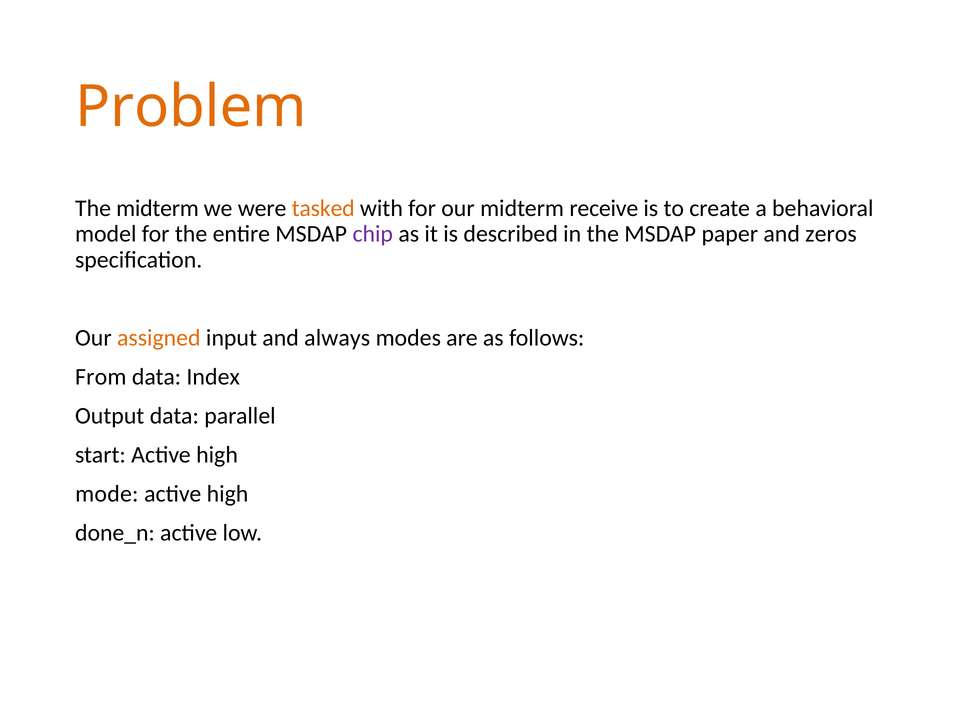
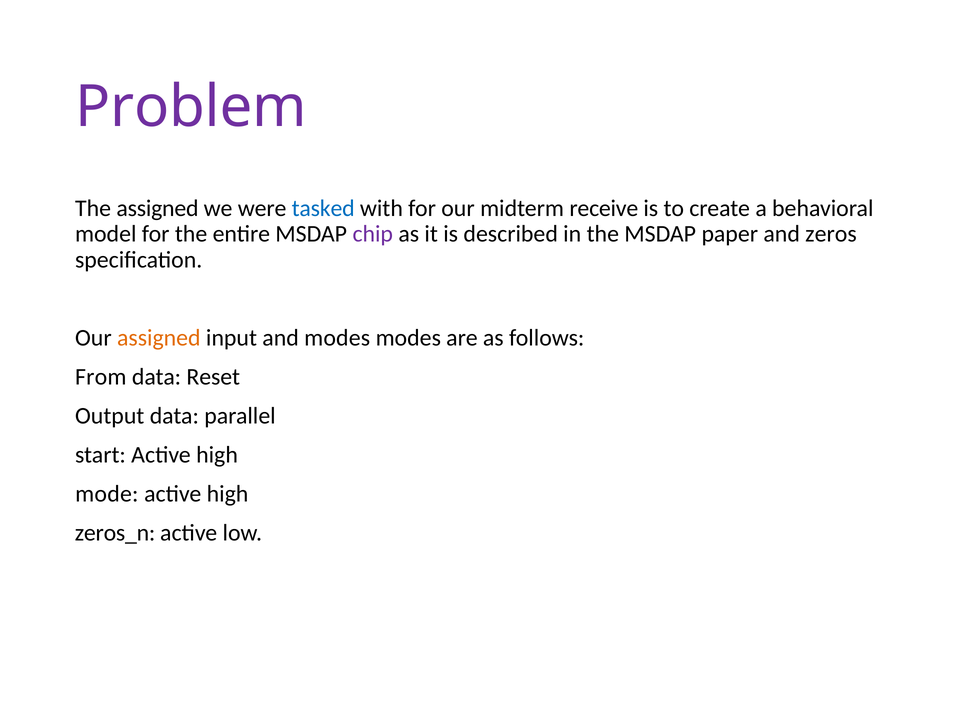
Problem colour: orange -> purple
The midterm: midterm -> assigned
tasked colour: orange -> blue
and always: always -> modes
Index: Index -> Reset
done_n: done_n -> zeros_n
